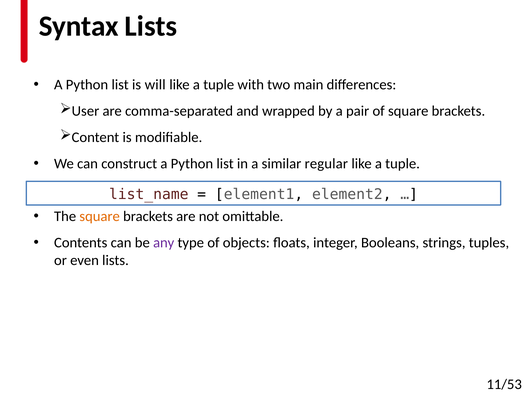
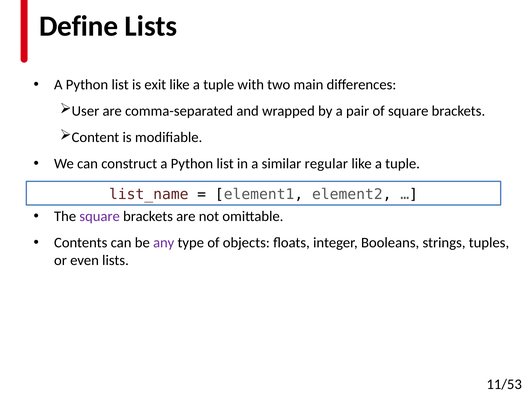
Syntax: Syntax -> Define
will: will -> exit
square at (100, 217) colour: orange -> purple
